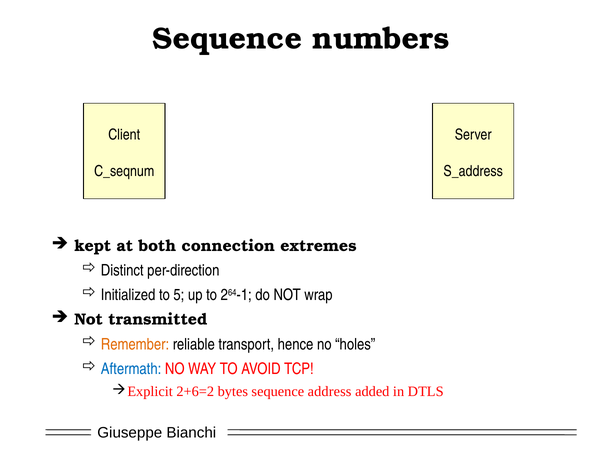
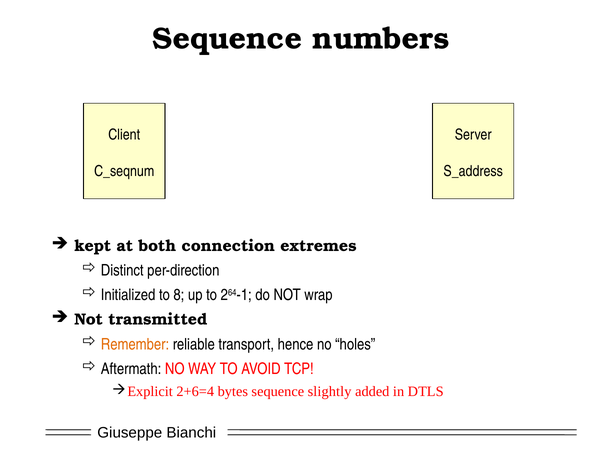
5: 5 -> 8
Aftermath colour: blue -> black
2+6=2: 2+6=2 -> 2+6=4
address: address -> slightly
